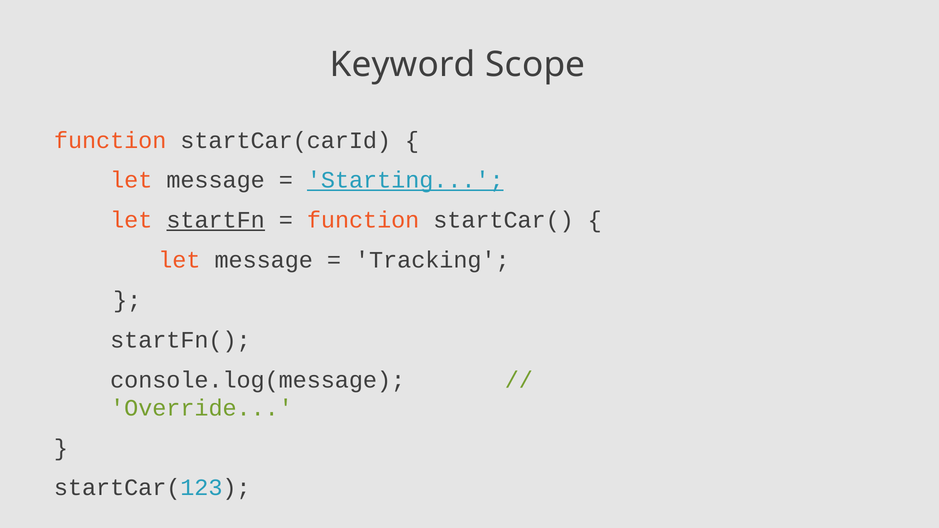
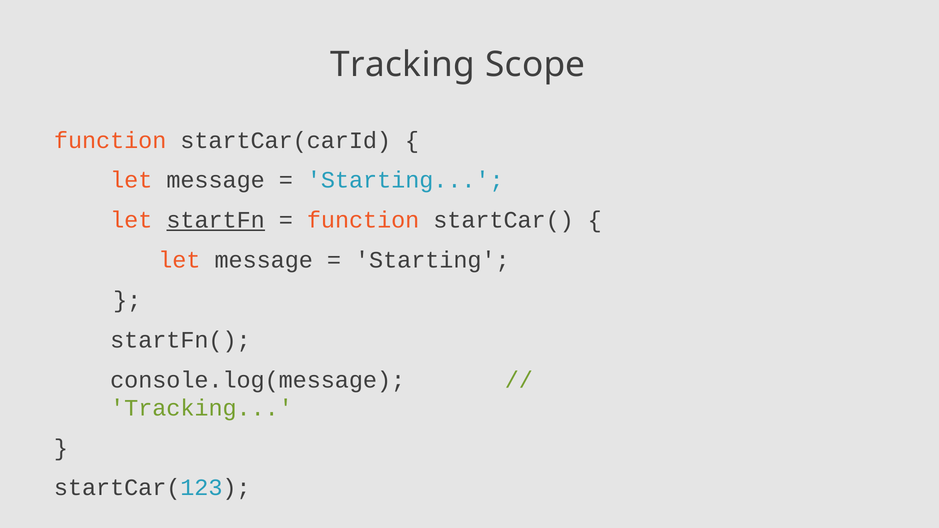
Keyword at (403, 64): Keyword -> Tracking
Starting at (405, 180) underline: present -> none
Tracking at (432, 260): Tracking -> Starting
Override at (202, 408): Override -> Tracking
